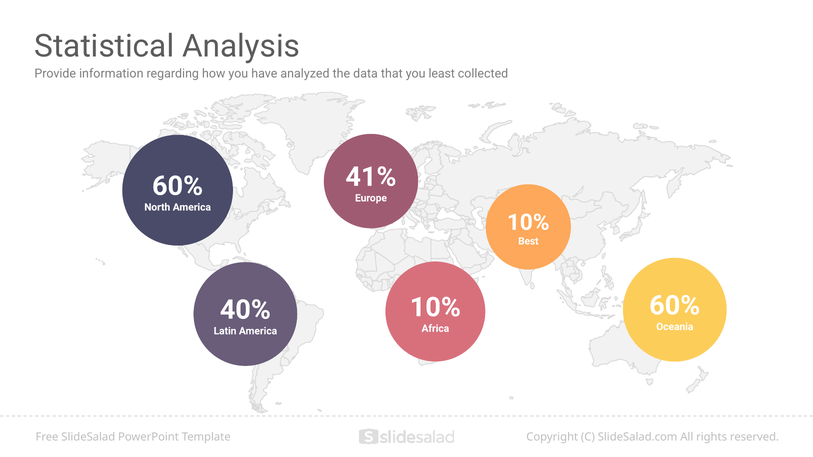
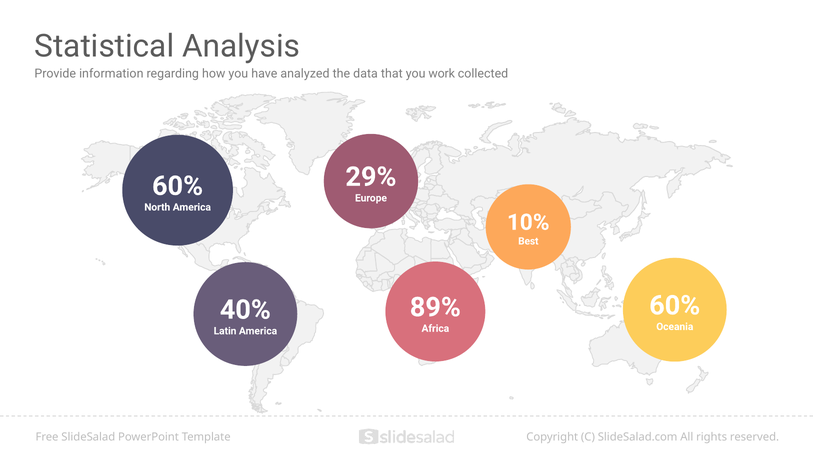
least: least -> work
41%: 41% -> 29%
10% at (435, 308): 10% -> 89%
